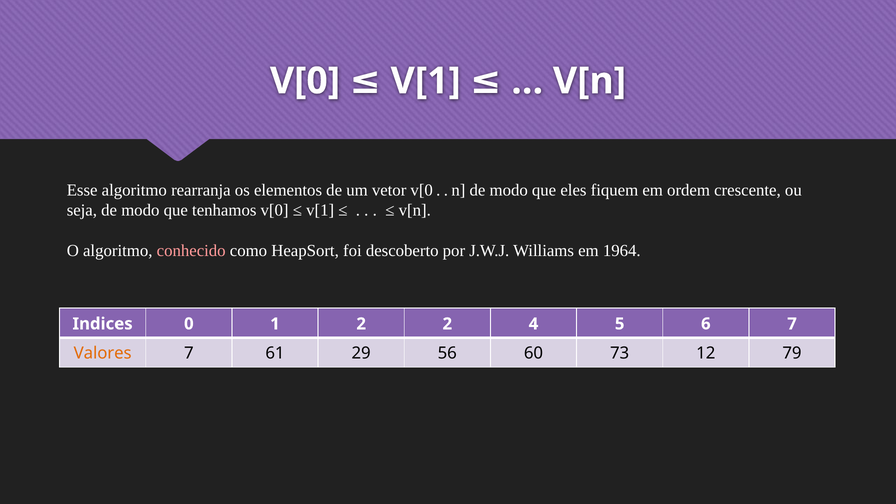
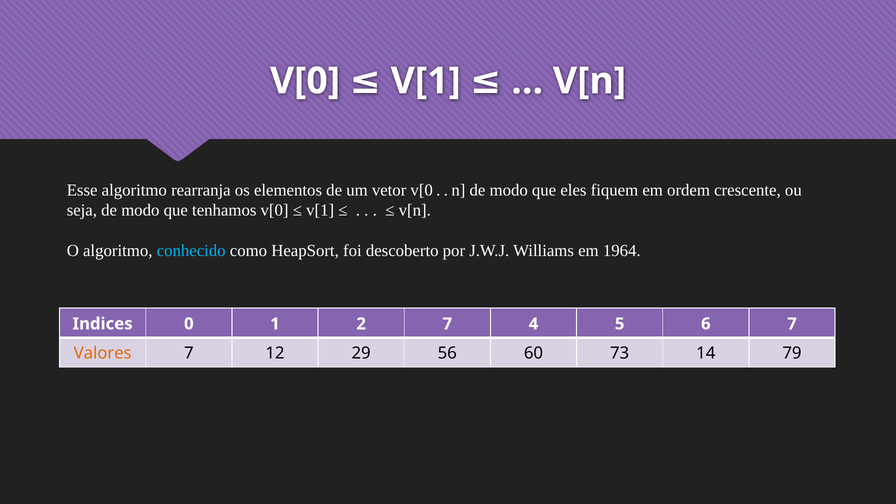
conhecido colour: pink -> light blue
2 2: 2 -> 7
61: 61 -> 12
12: 12 -> 14
